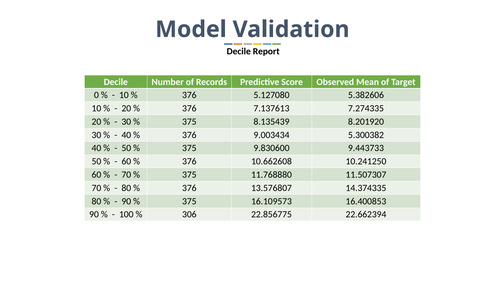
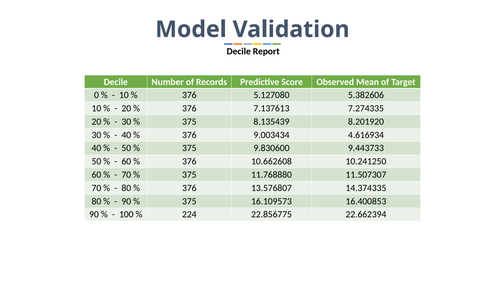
5.300382: 5.300382 -> 4.616934
306: 306 -> 224
